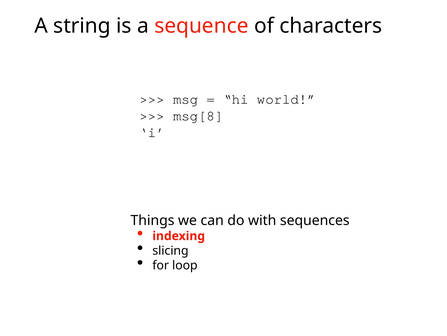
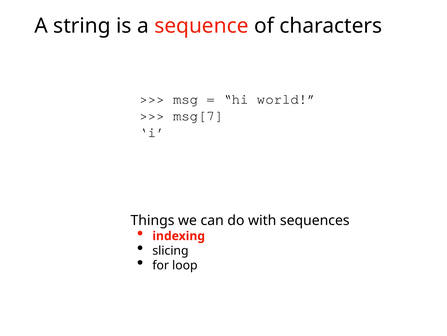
msg[8: msg[8 -> msg[7
